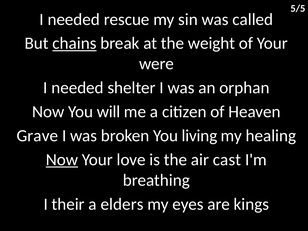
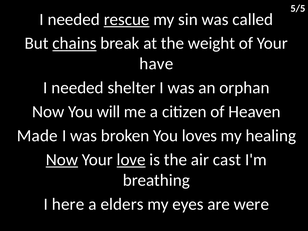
rescue underline: none -> present
were: were -> have
Grave: Grave -> Made
living: living -> loves
love underline: none -> present
their: their -> here
kings: kings -> were
